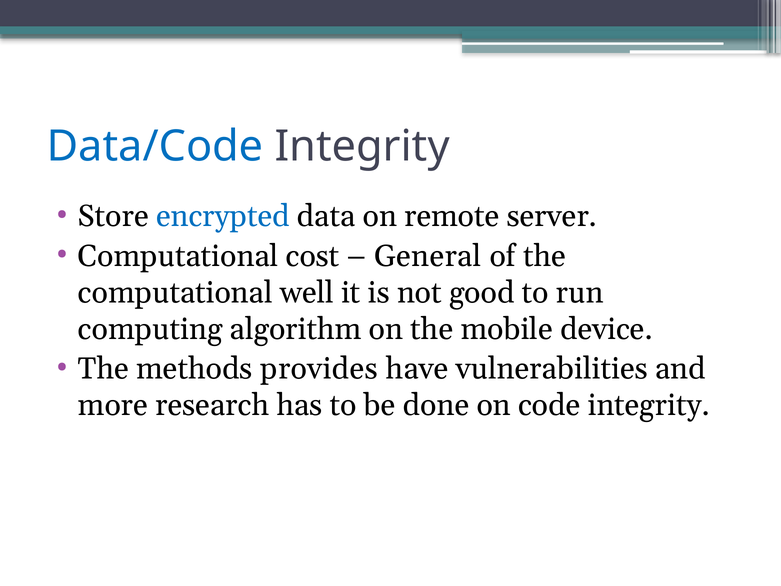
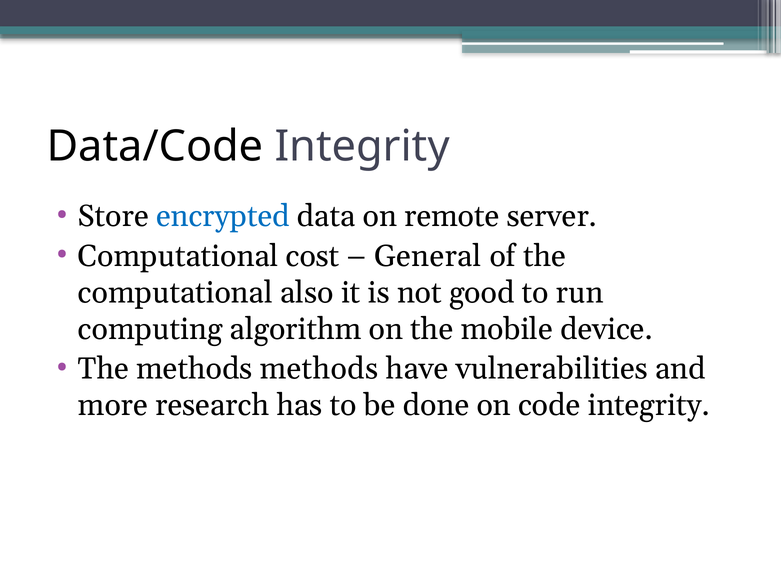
Data/Code colour: blue -> black
well: well -> also
methods provides: provides -> methods
